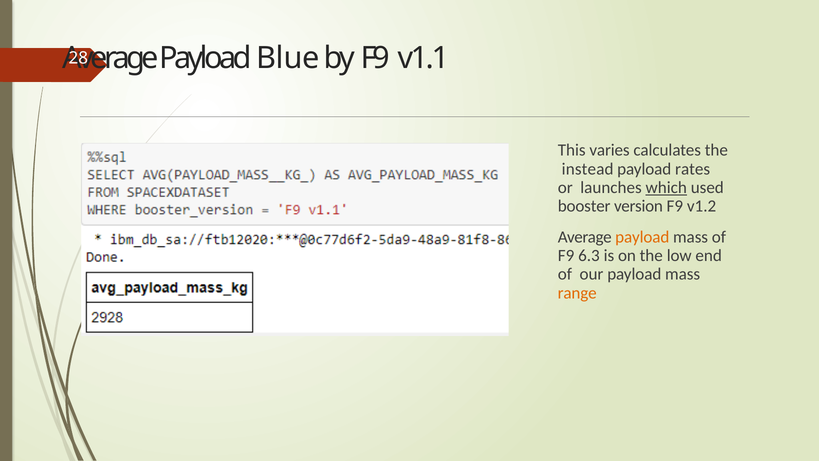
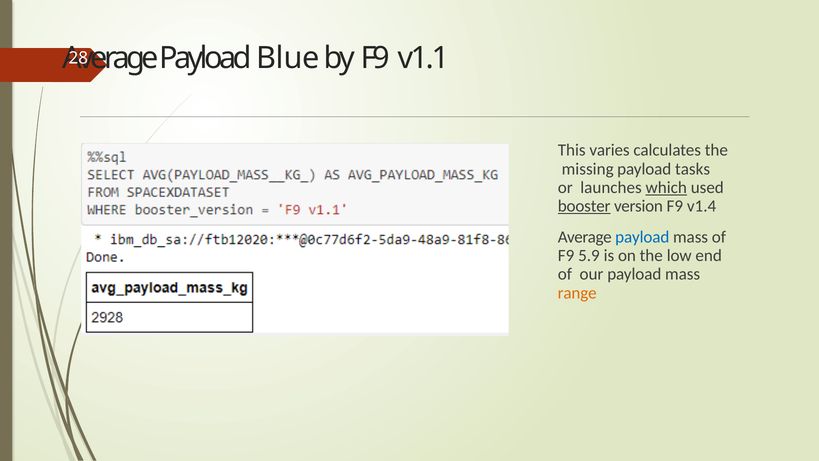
instead: instead -> missing
rates: rates -> tasks
booster underline: none -> present
v1.2: v1.2 -> v1.4
payload at (642, 237) colour: orange -> blue
6.3: 6.3 -> 5.9
